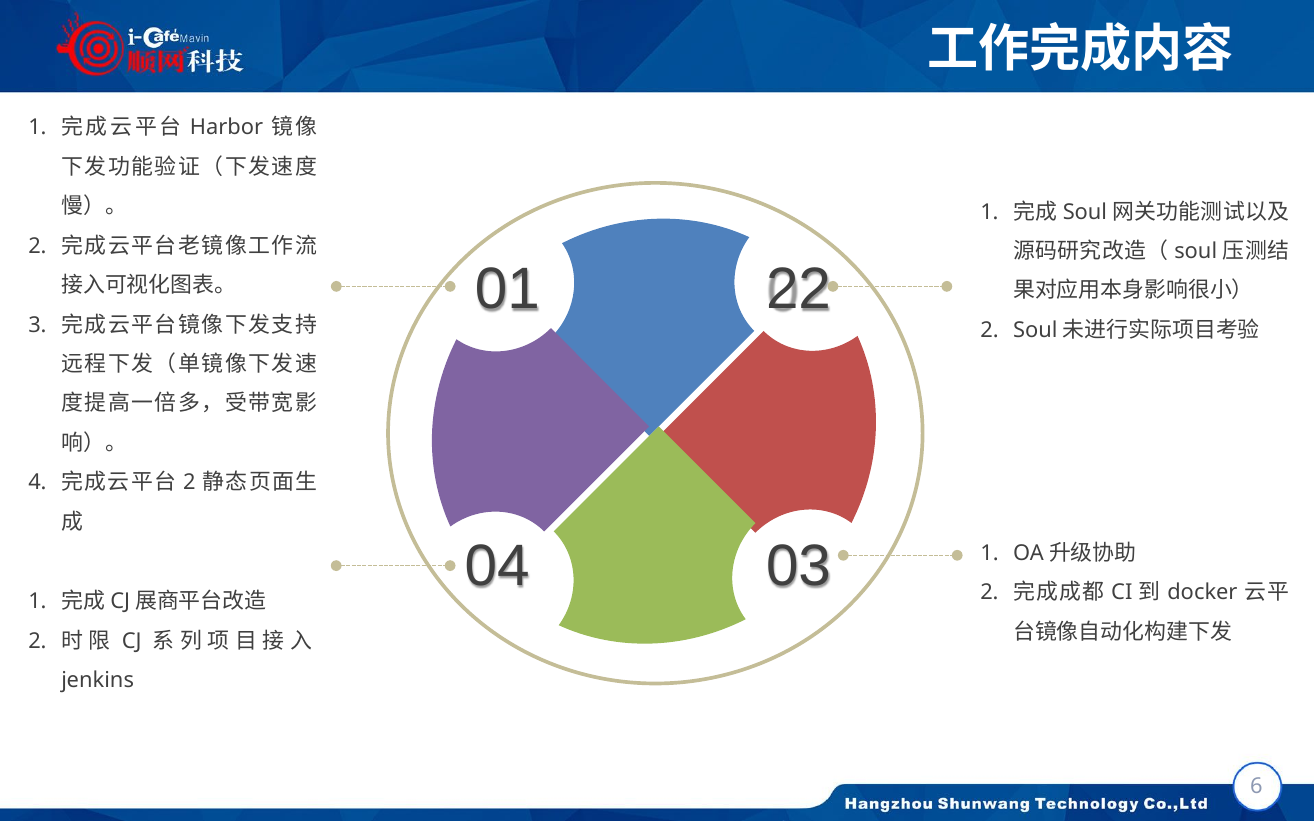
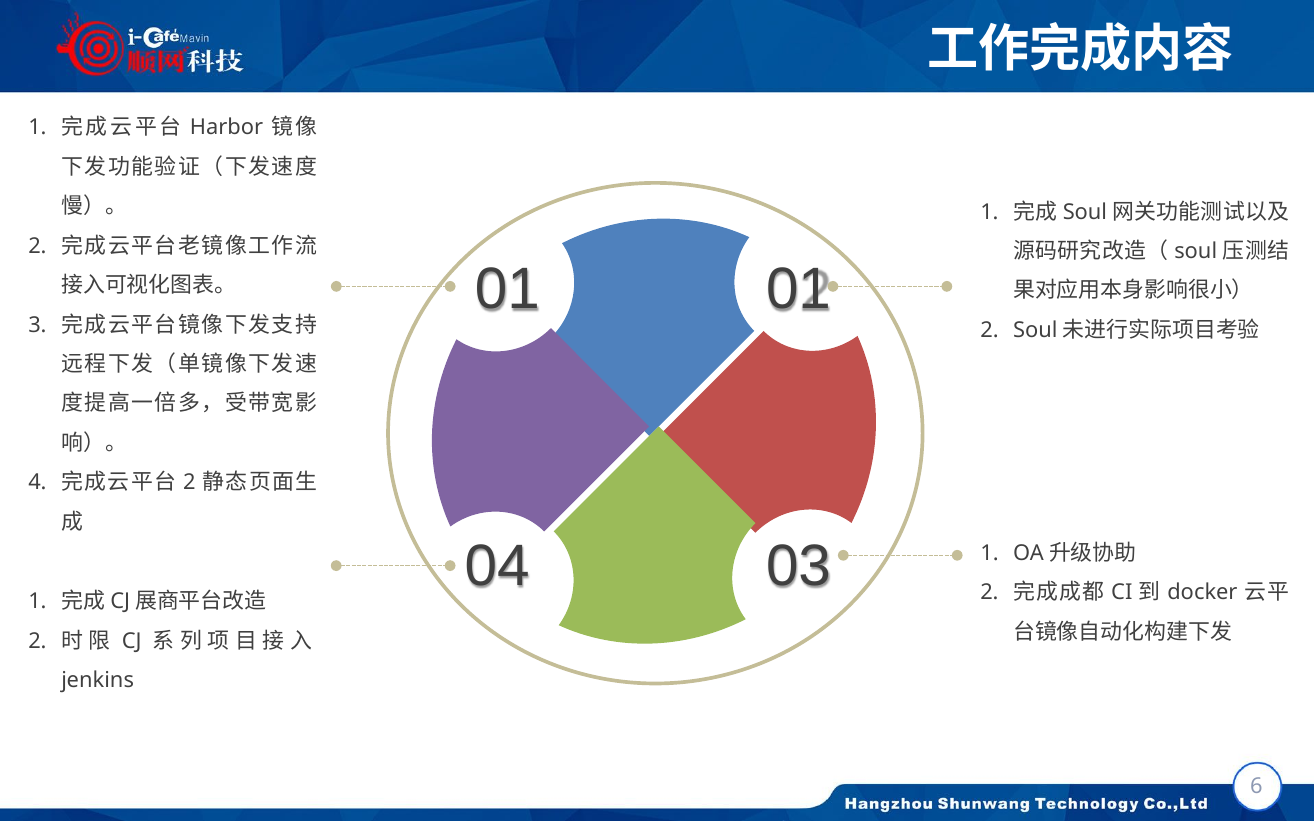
01 22: 22 -> 01
